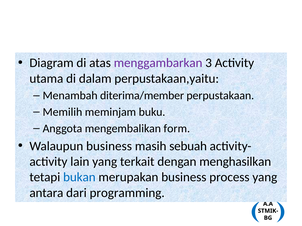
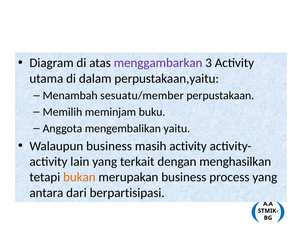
diterima/member: diterima/member -> sesuatu/member
form: form -> yaitu
masih sebuah: sebuah -> activity
bukan colour: blue -> orange
programming: programming -> berpartisipasi
